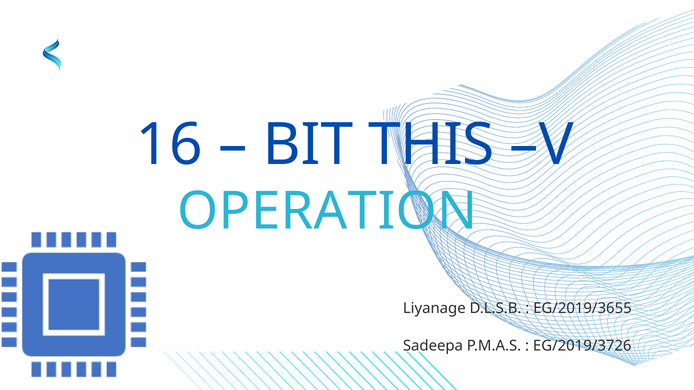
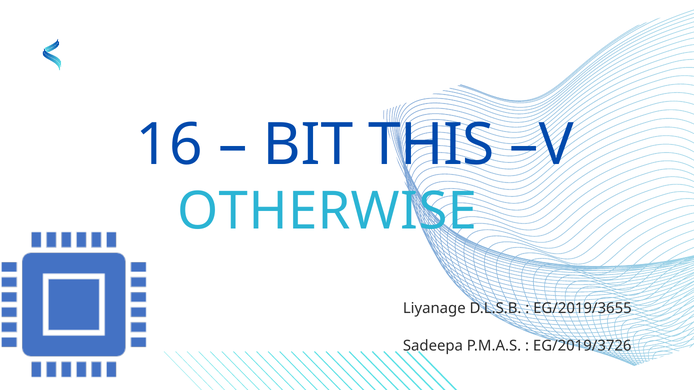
OPERATION: OPERATION -> OTHERWISE
